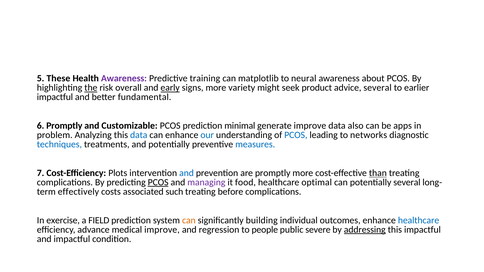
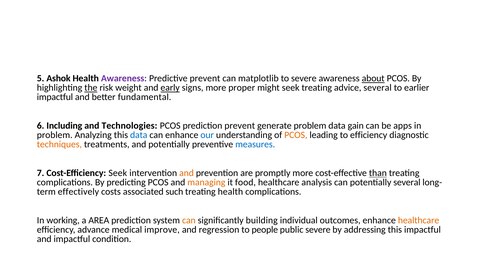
These: These -> Ashok
Predictive training: training -> prevent
to neural: neural -> severe
about underline: none -> present
overall: overall -> weight
variety: variety -> proper
seek product: product -> treating
6 Promptly: Promptly -> Including
Customizable: Customizable -> Technologies
prediction minimal: minimal -> prevent
generate improve: improve -> problem
also: also -> gain
PCOS at (296, 135) colour: blue -> orange
to networks: networks -> efficiency
techniques colour: blue -> orange
Cost-Efficiency Plots: Plots -> Seek
and at (187, 173) colour: blue -> orange
PCOS at (158, 182) underline: present -> none
managing colour: purple -> orange
optimal: optimal -> analysis
treating before: before -> health
exercise: exercise -> working
FIELD: FIELD -> AREA
healthcare at (419, 220) colour: blue -> orange
addressing underline: present -> none
